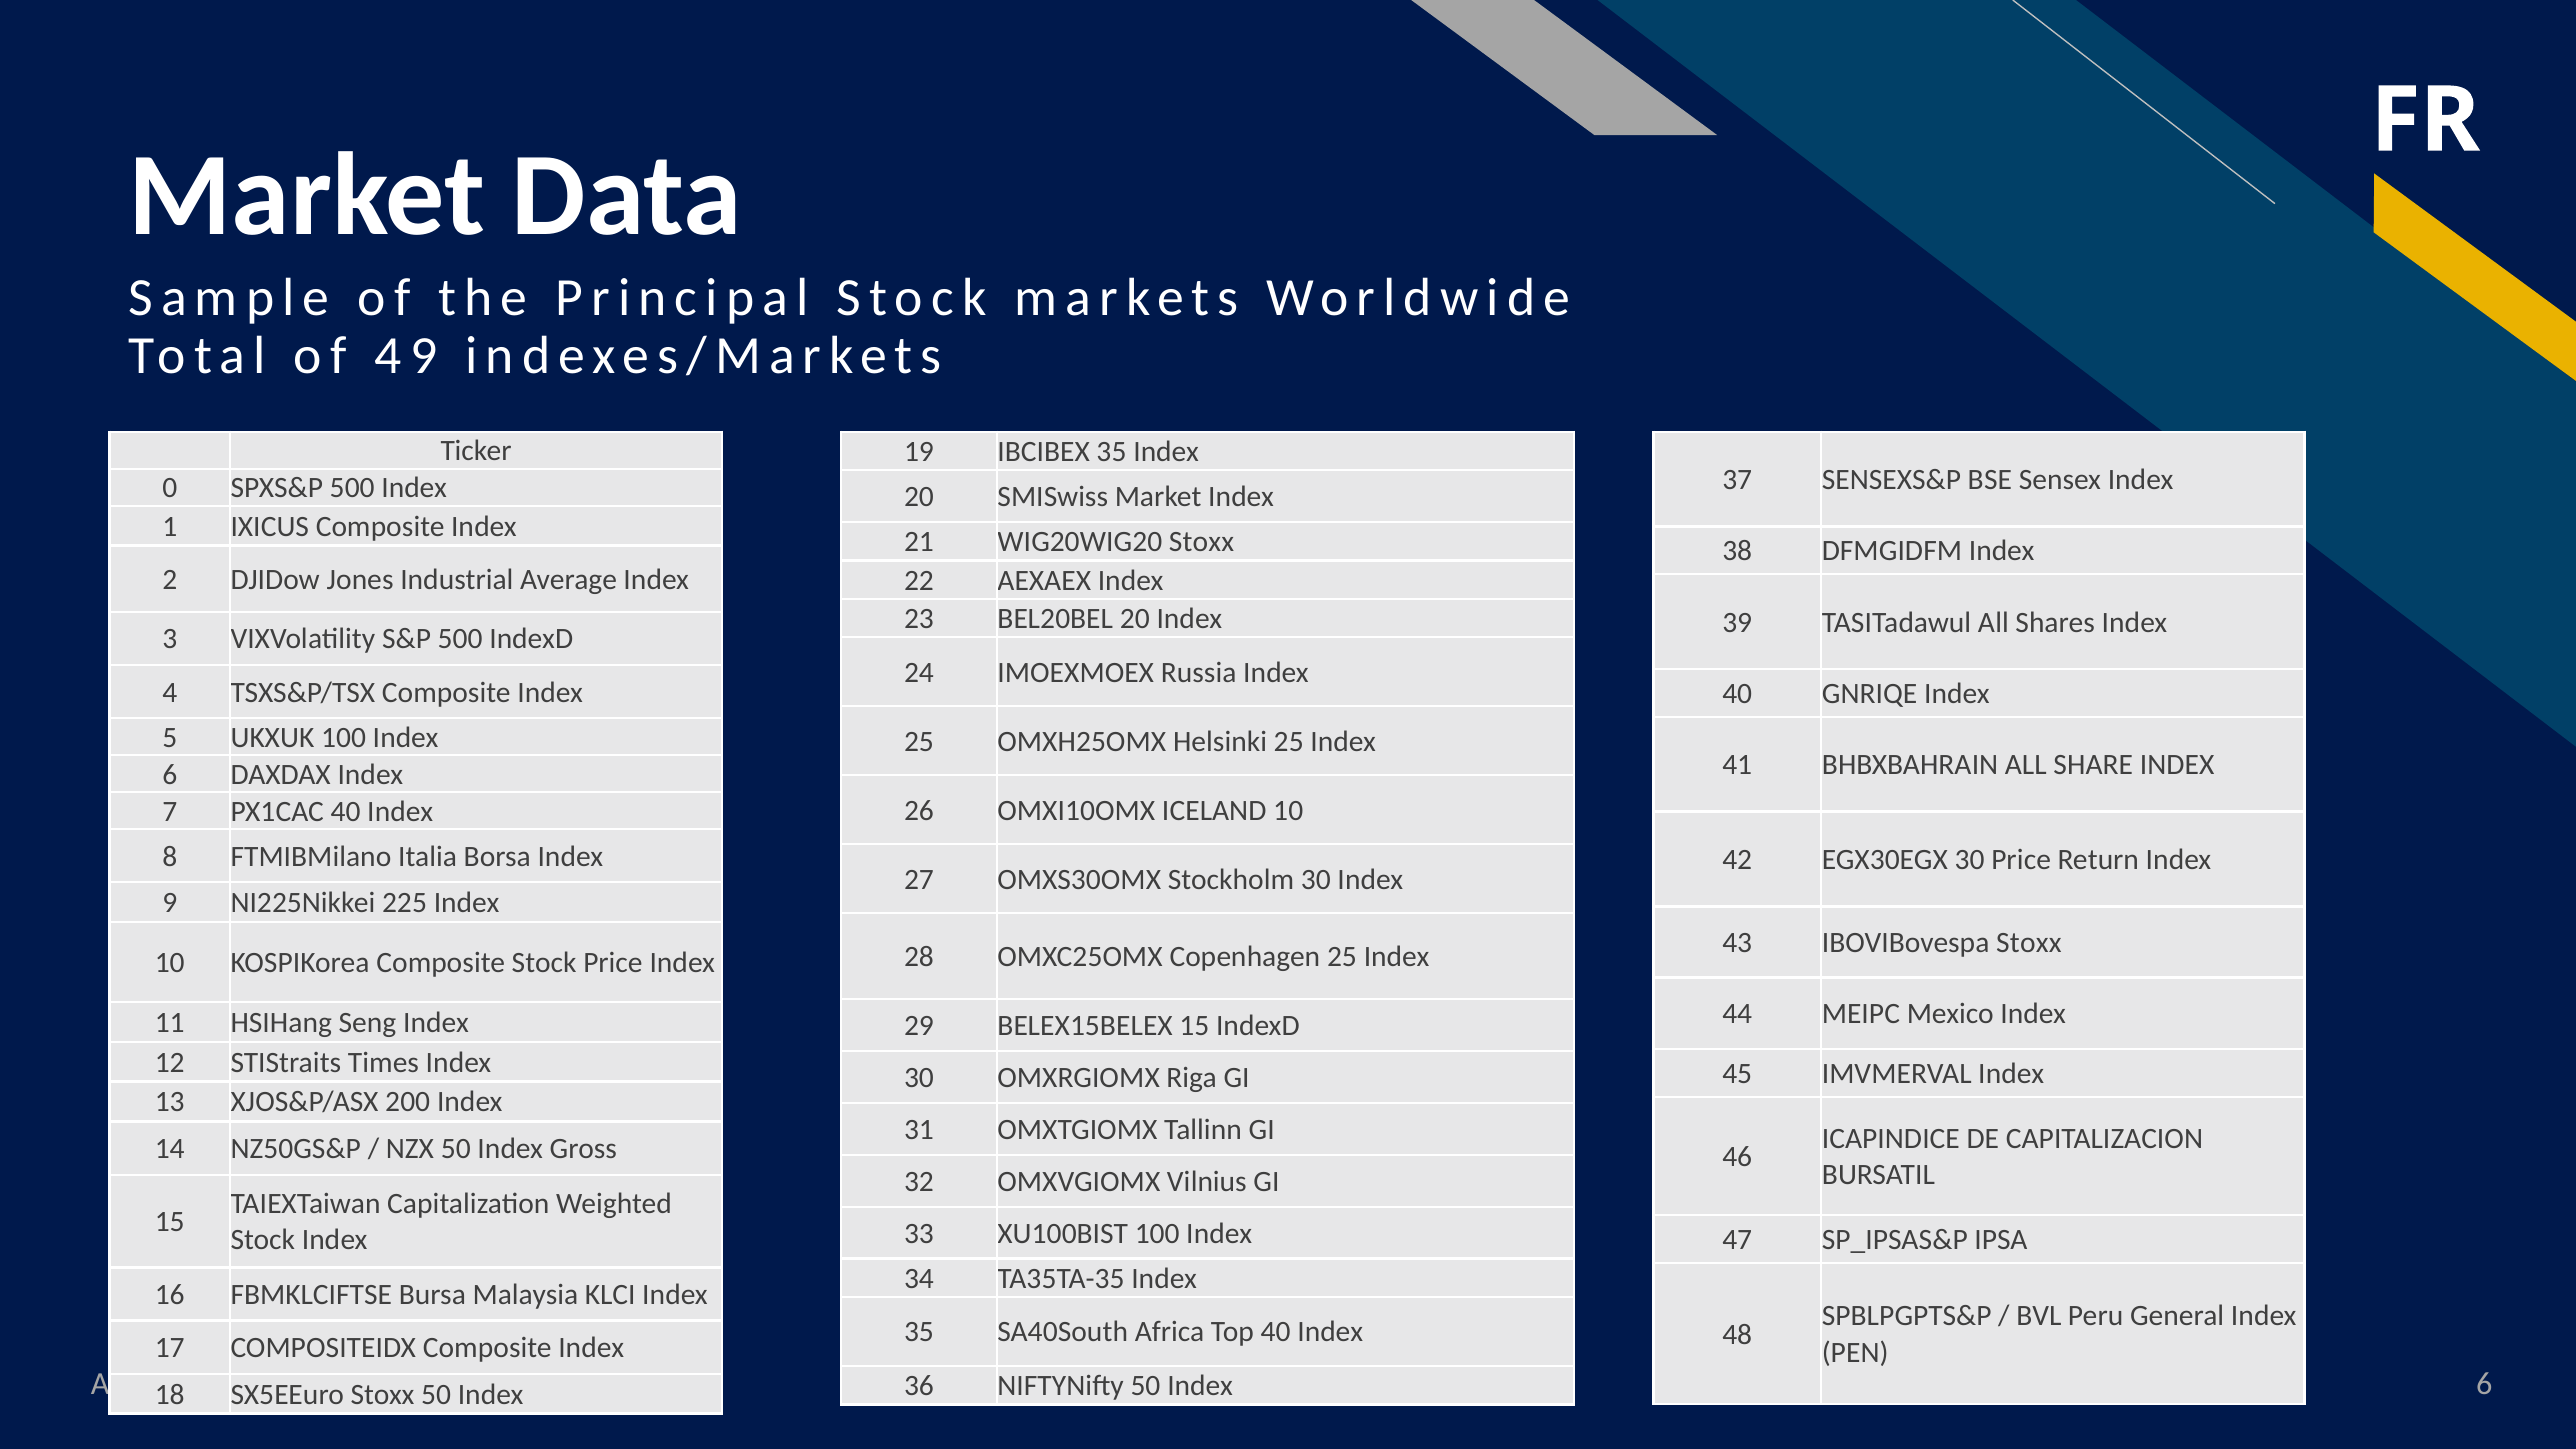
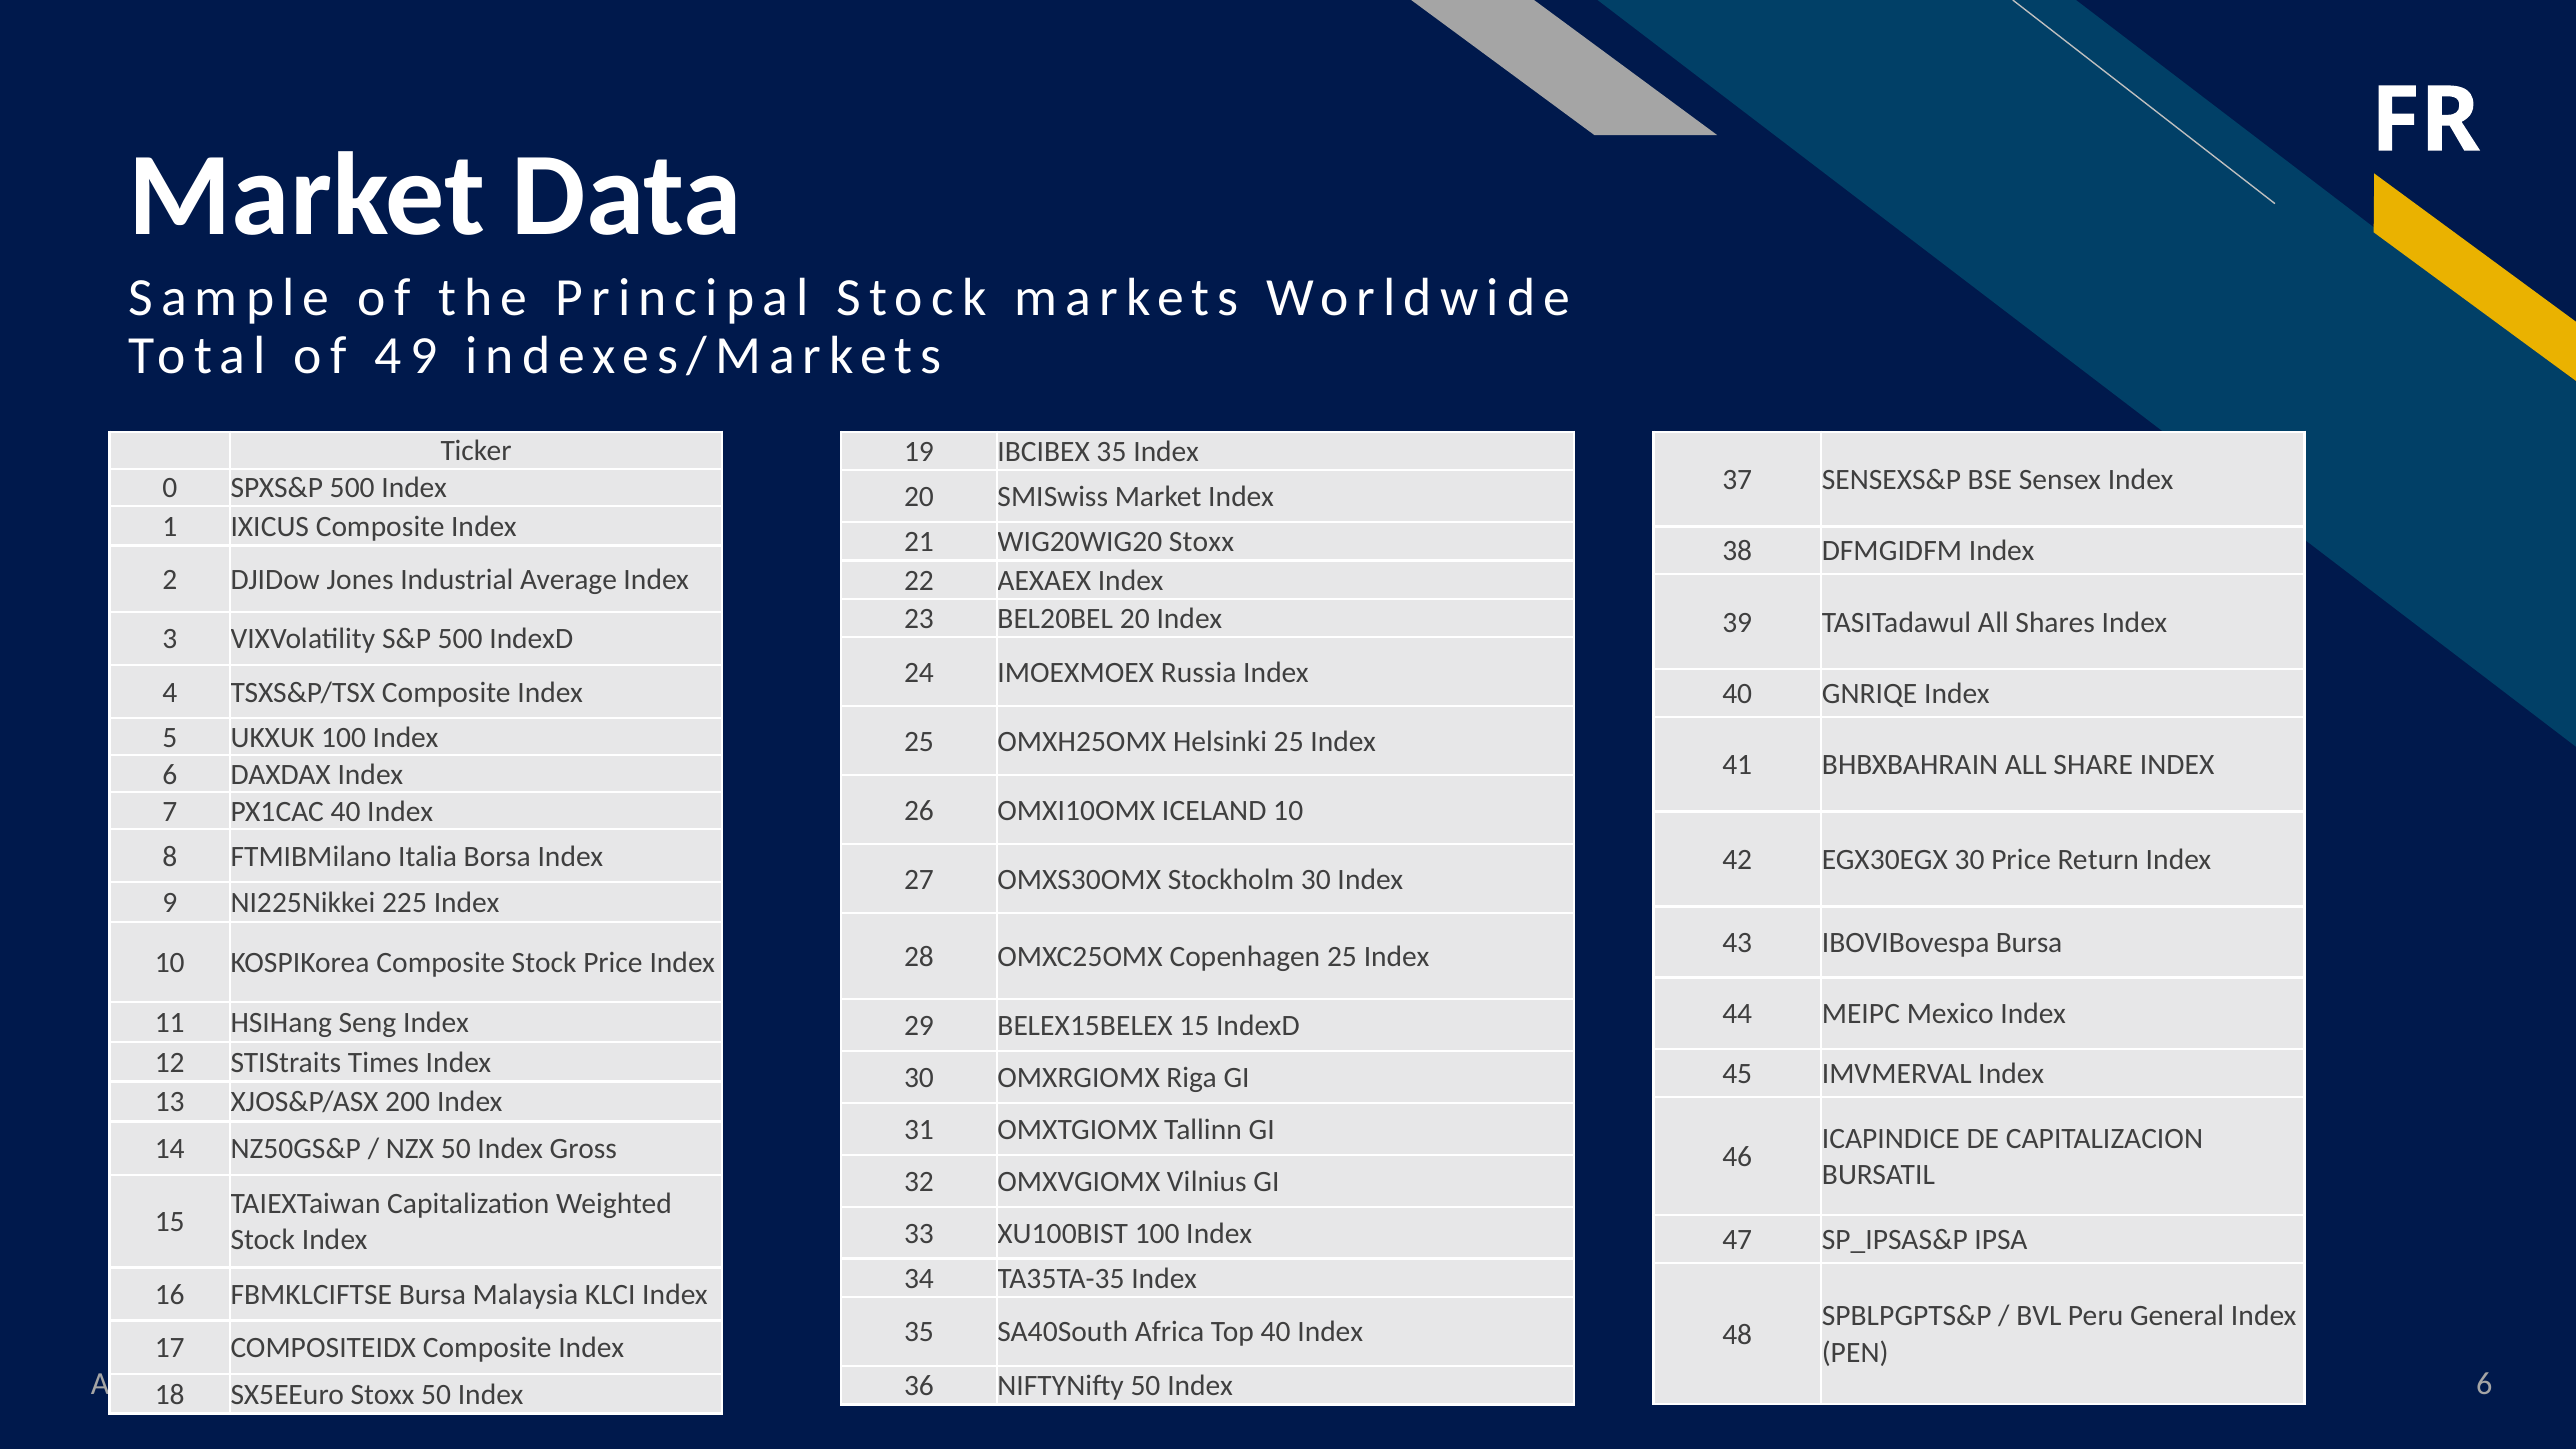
IBOVIBovespa Stoxx: Stoxx -> Bursa
